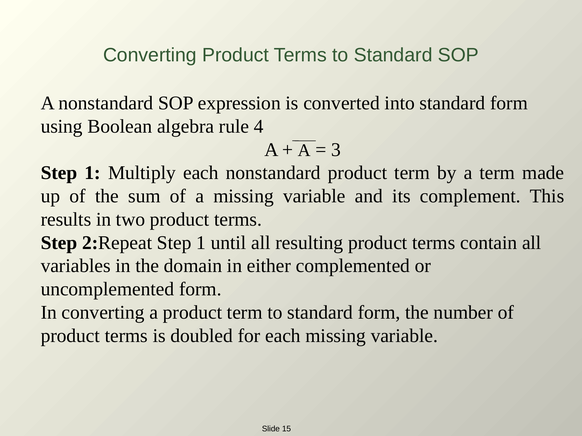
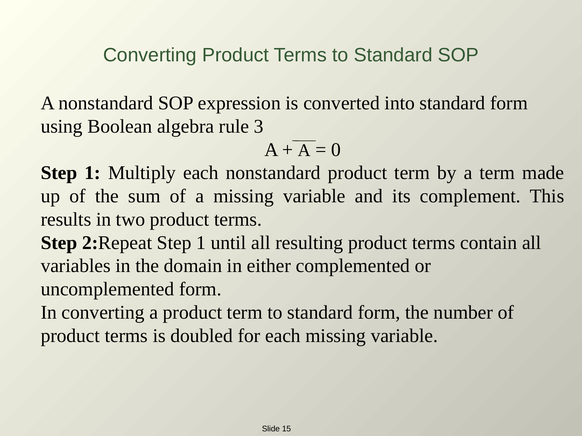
4: 4 -> 3
3: 3 -> 0
